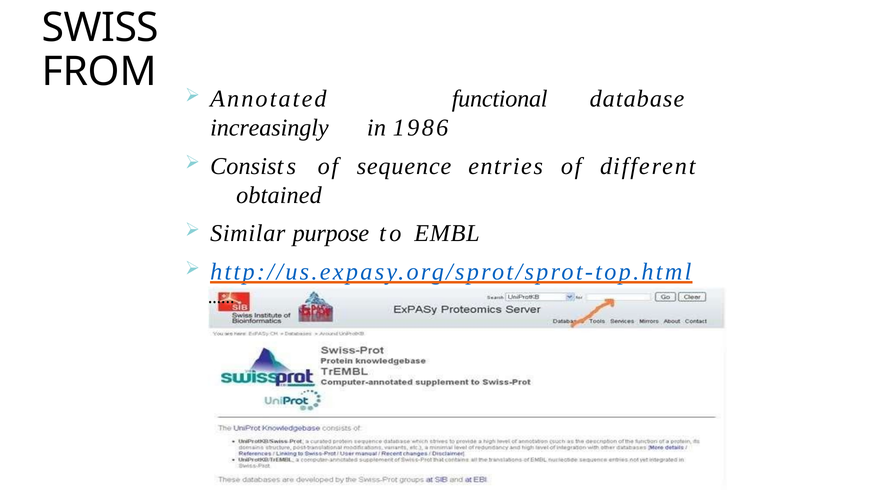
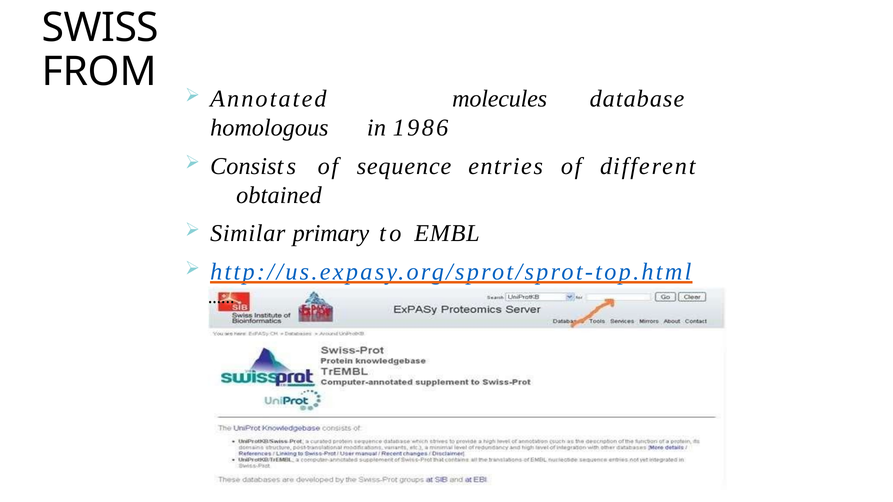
functional: functional -> molecules
increasingly: increasingly -> homologous
purpose: purpose -> primary
